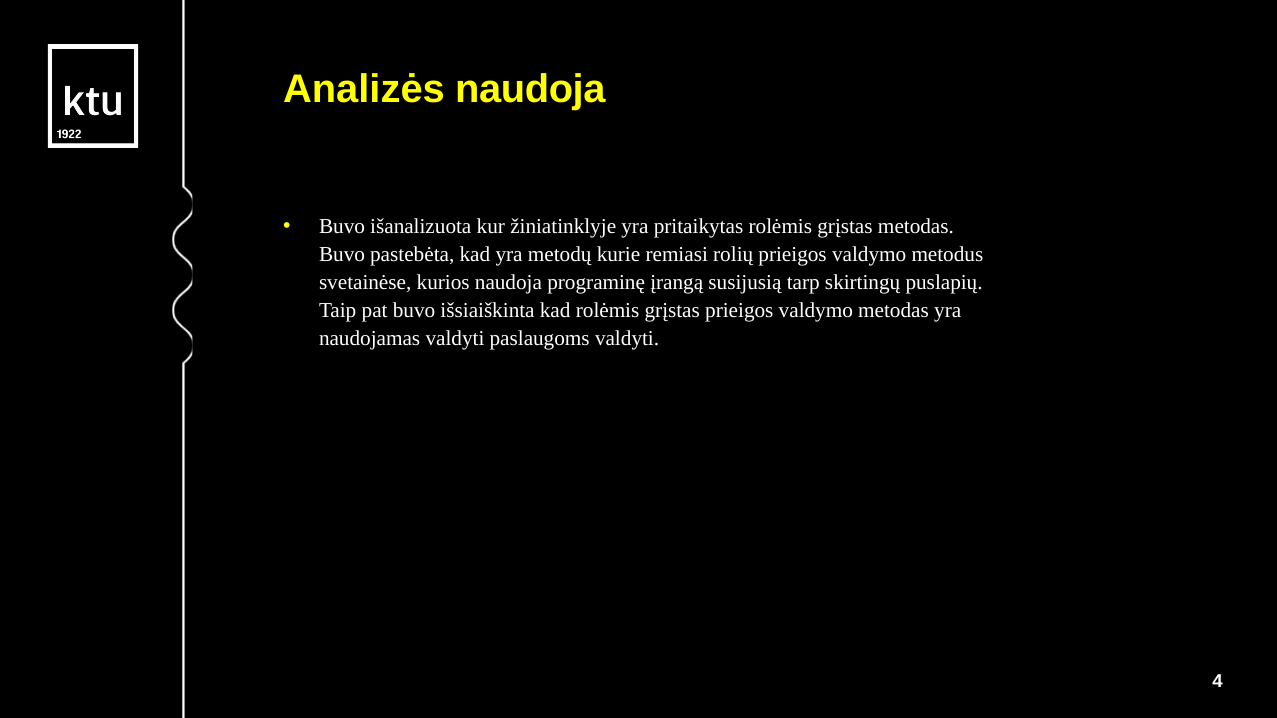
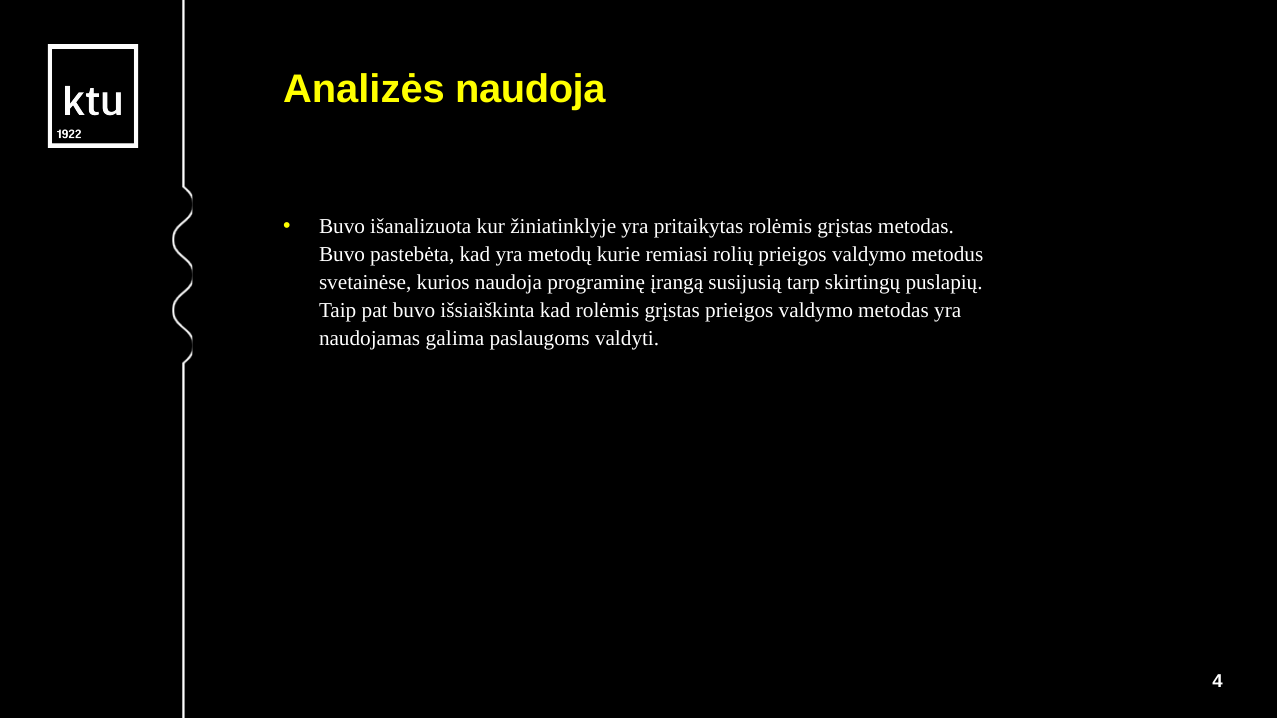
naudojamas valdyti: valdyti -> galima
